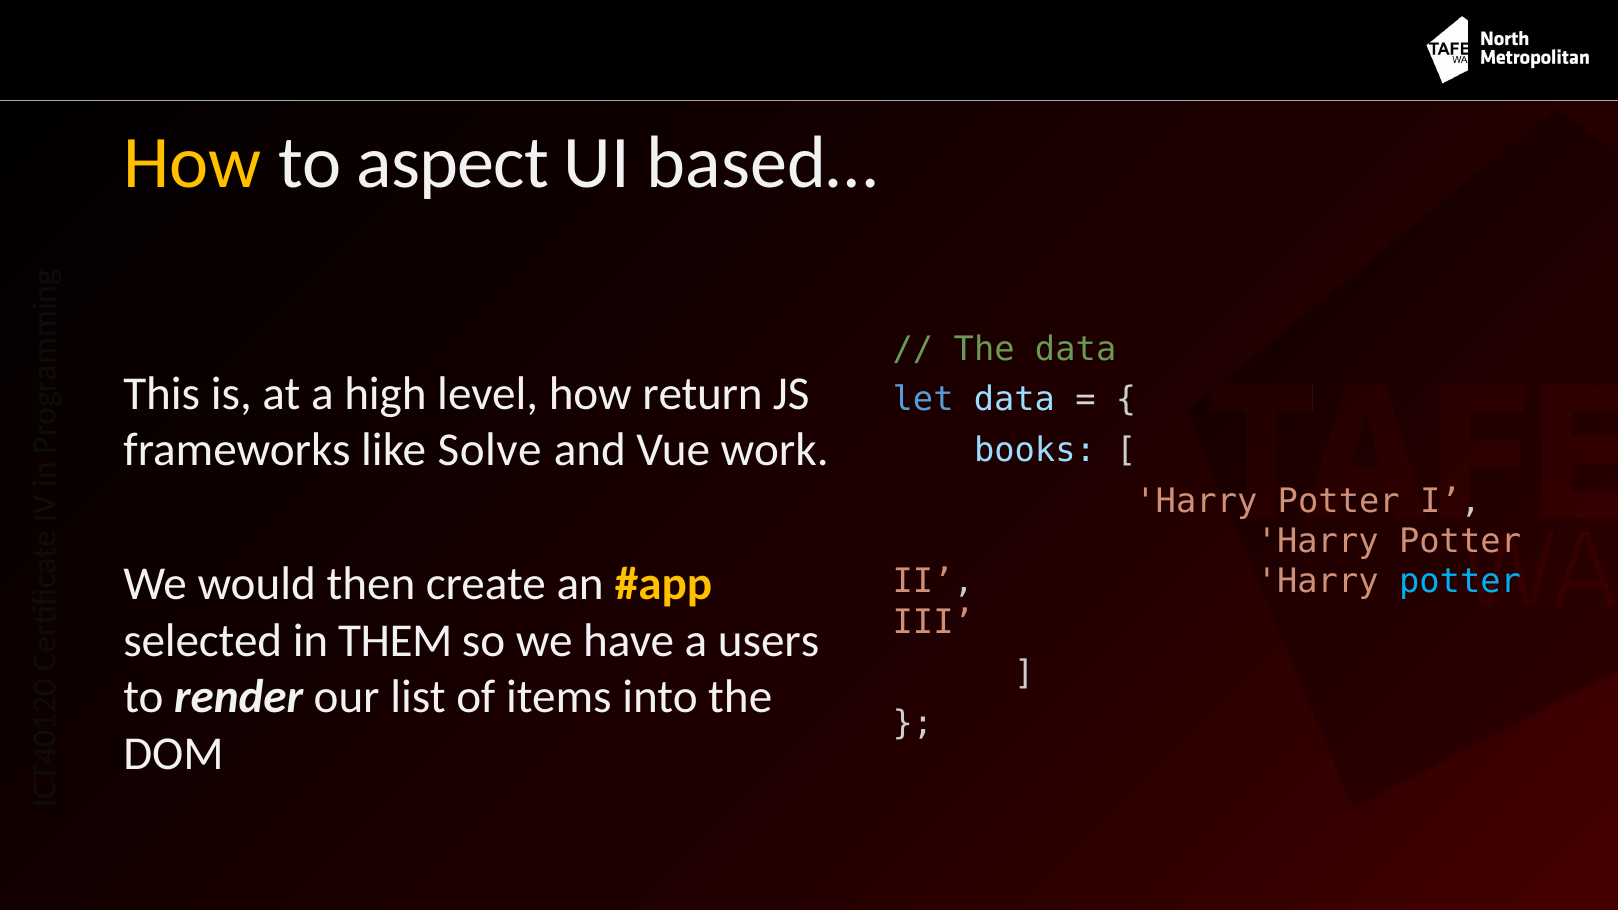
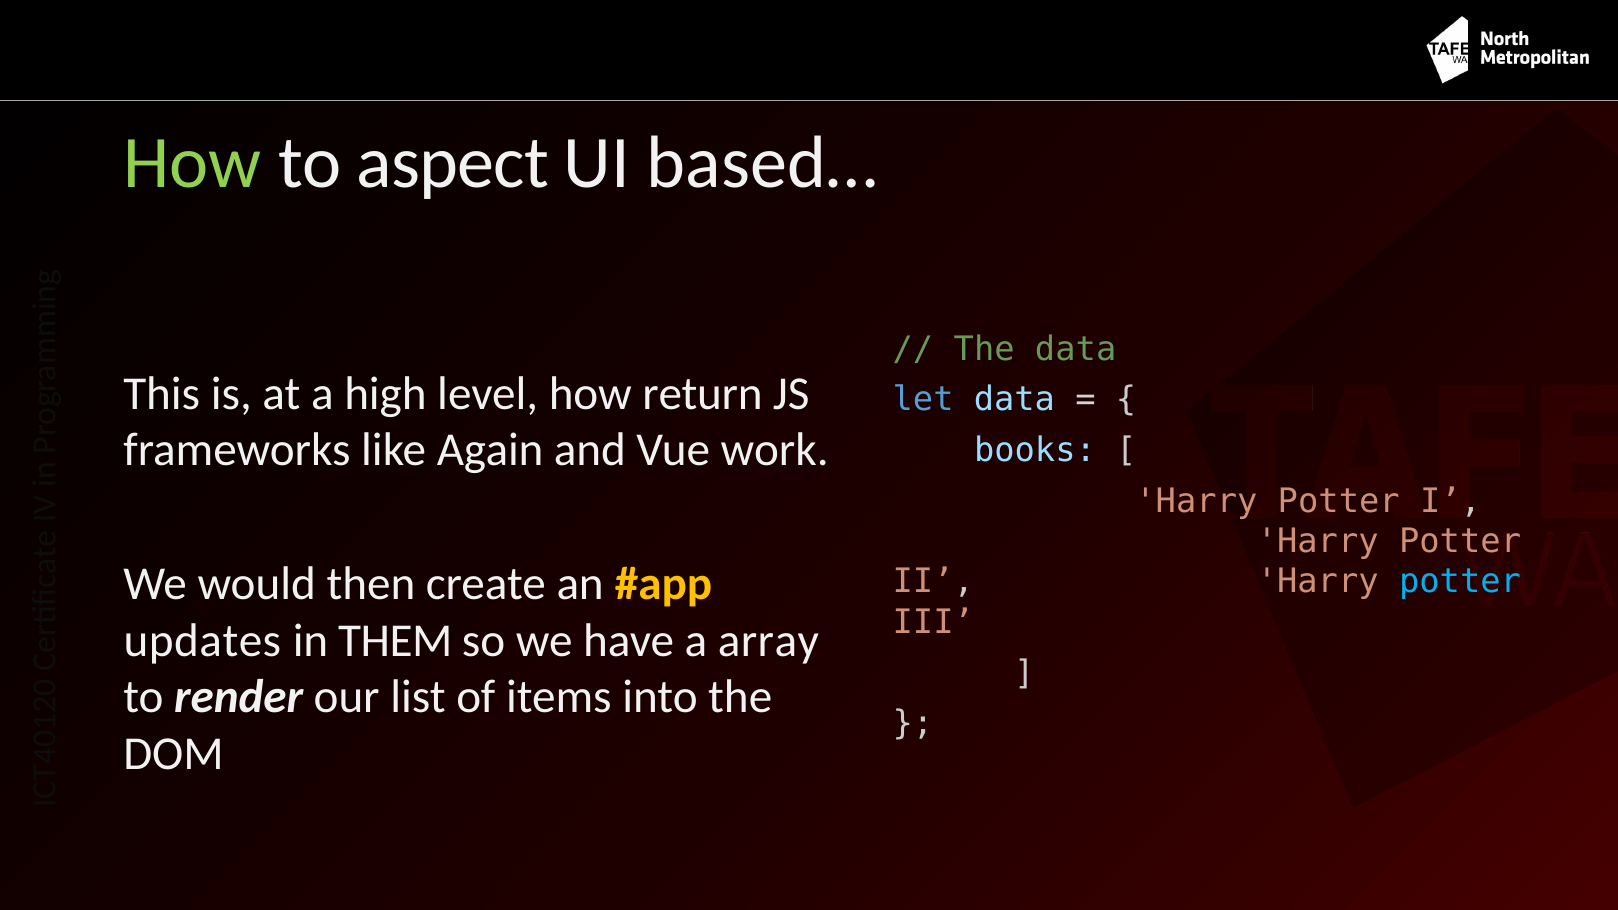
How at (192, 163) colour: yellow -> light green
Solve: Solve -> Again
selected: selected -> updates
users: users -> array
